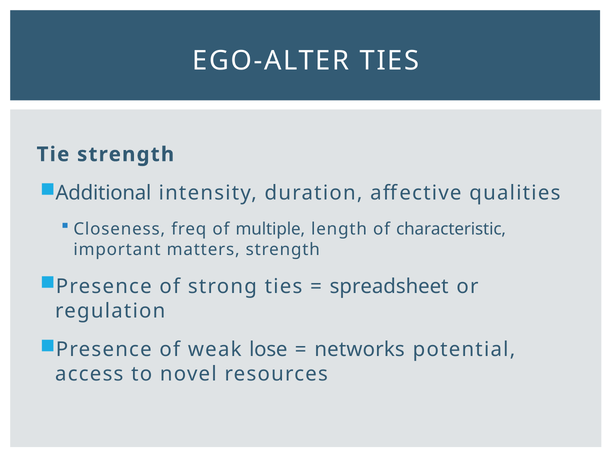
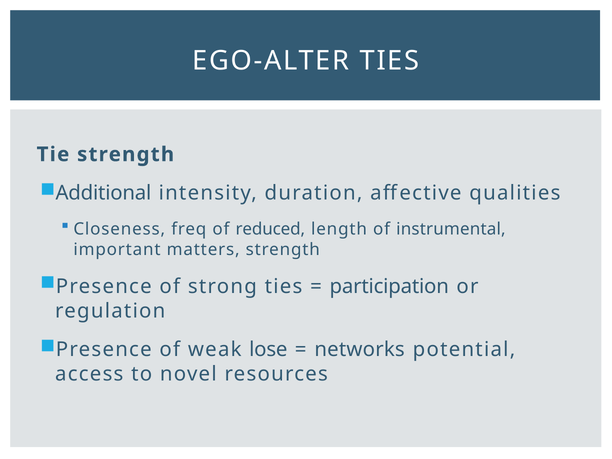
multiple: multiple -> reduced
characteristic: characteristic -> instrumental
spreadsheet: spreadsheet -> participation
